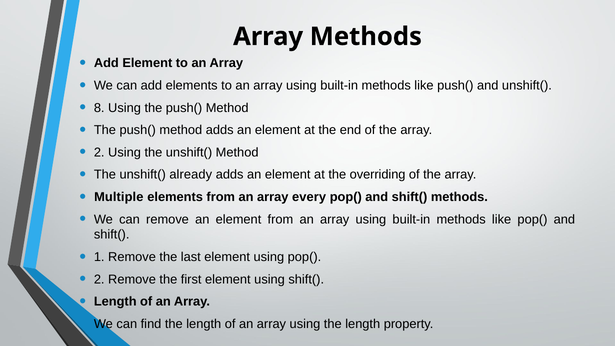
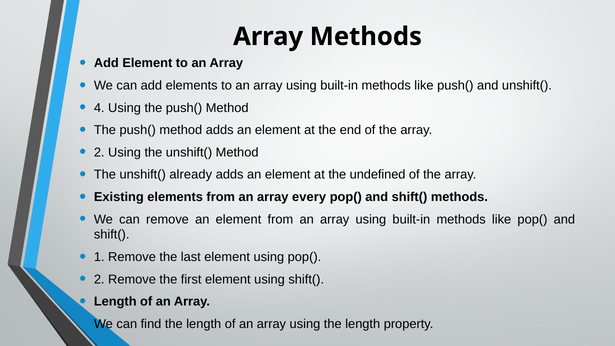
8: 8 -> 4
overriding: overriding -> undefined
Multiple: Multiple -> Existing
